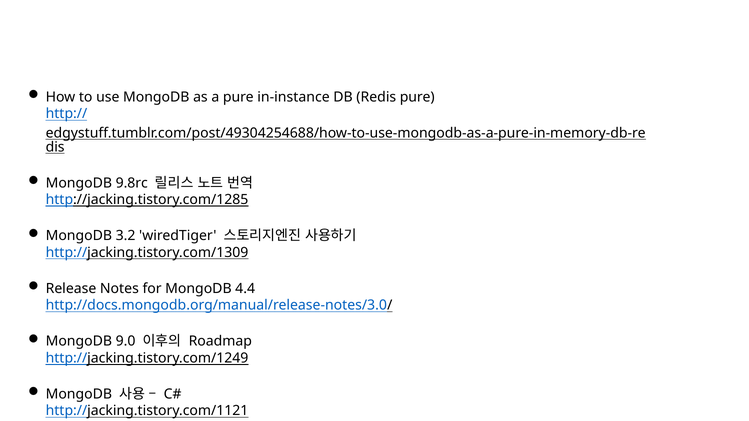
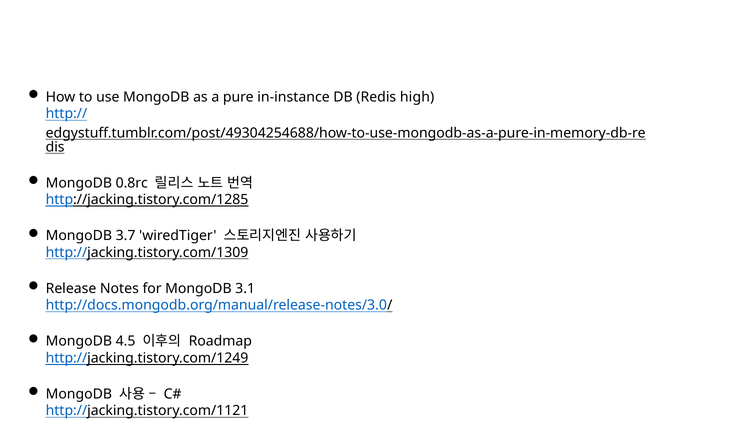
Redis pure: pure -> high
9.8rc: 9.8rc -> 0.8rc
3.2: 3.2 -> 3.7
4.4: 4.4 -> 3.1
9.0: 9.0 -> 4.5
